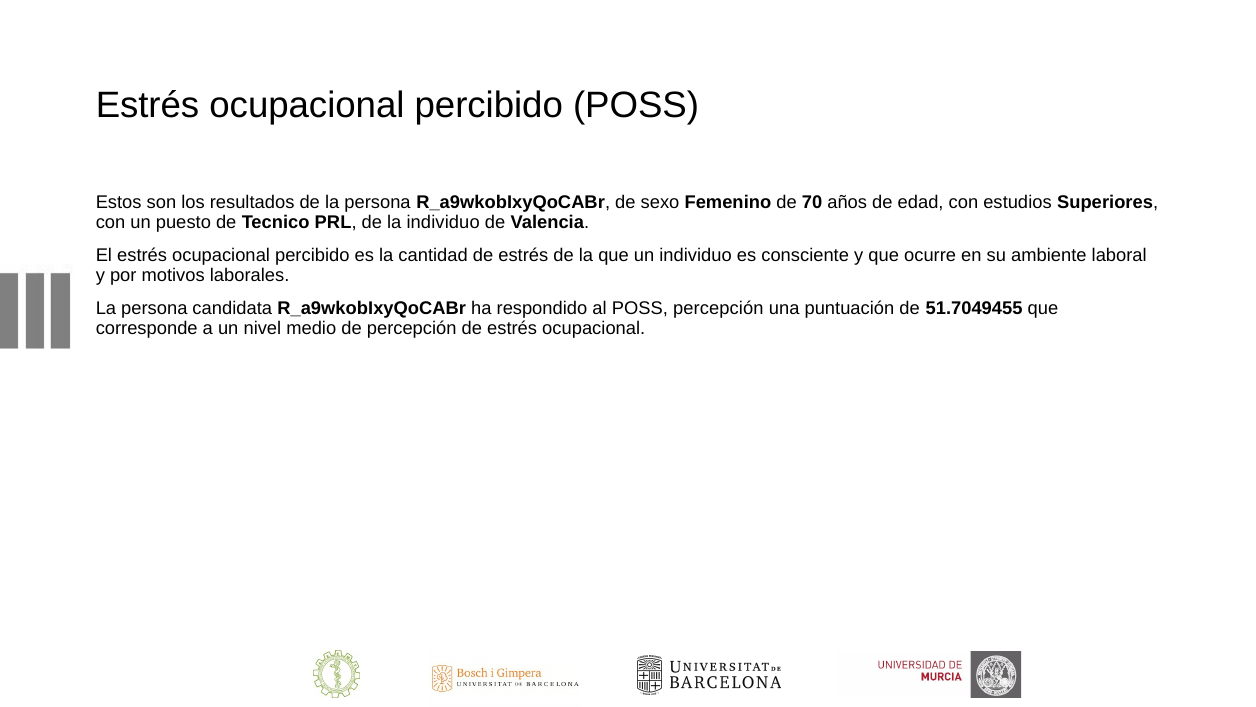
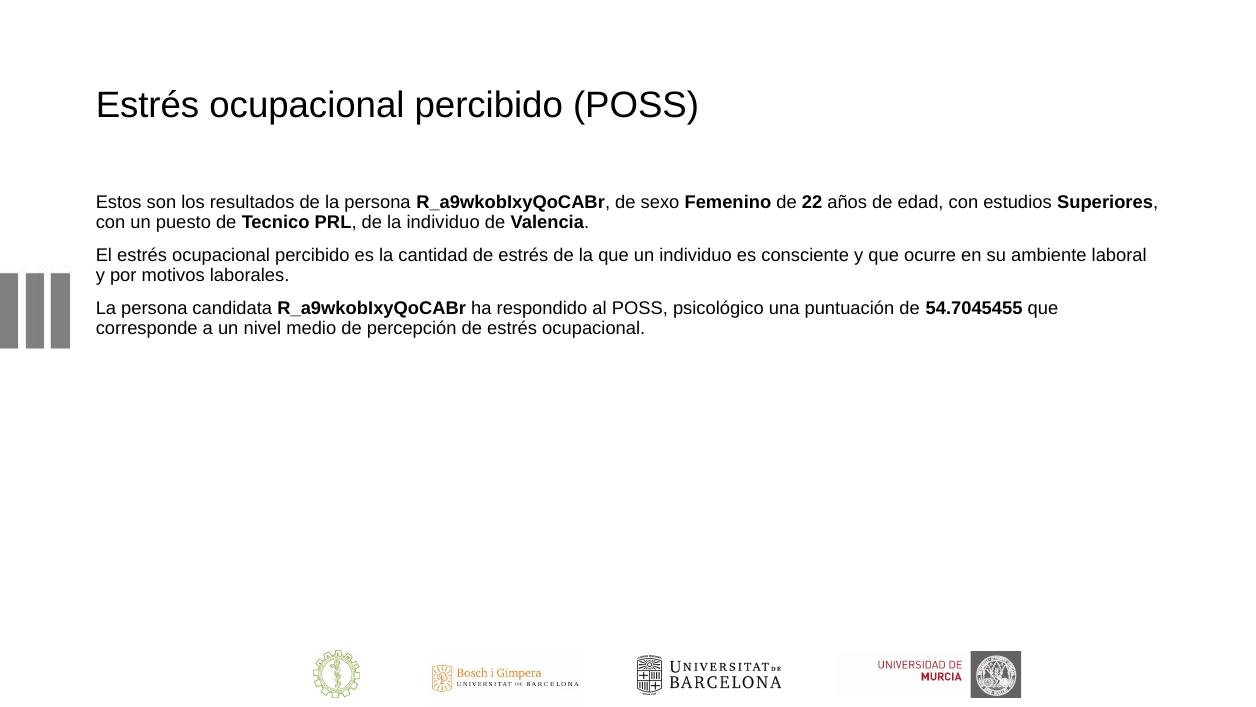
70: 70 -> 22
POSS percepción: percepción -> psicológico
51.7049455: 51.7049455 -> 54.7045455
